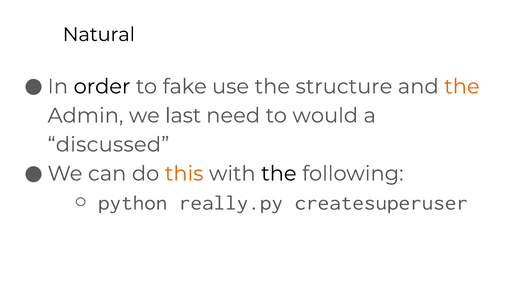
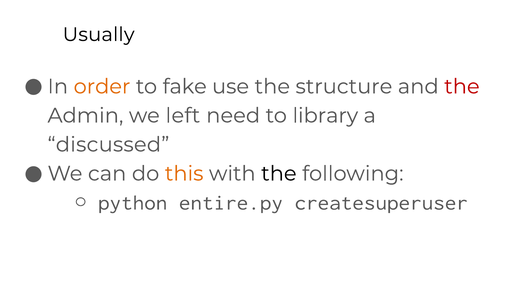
Natural: Natural -> Usually
order colour: black -> orange
the at (462, 87) colour: orange -> red
last: last -> left
would: would -> library
really.py: really.py -> entire.py
